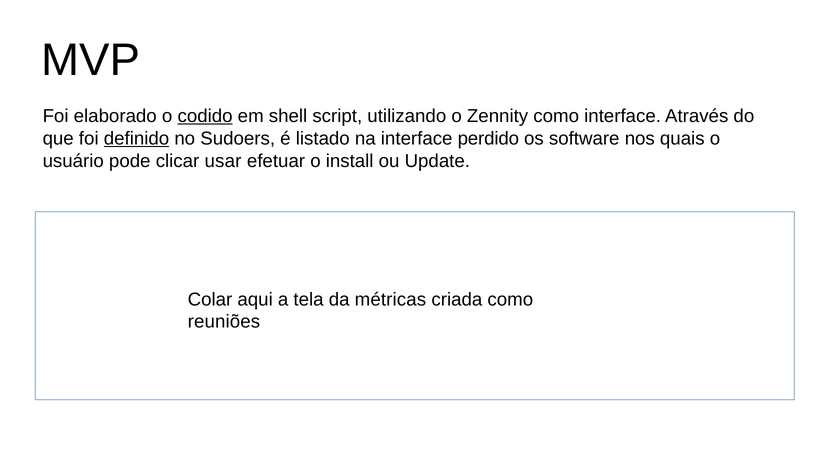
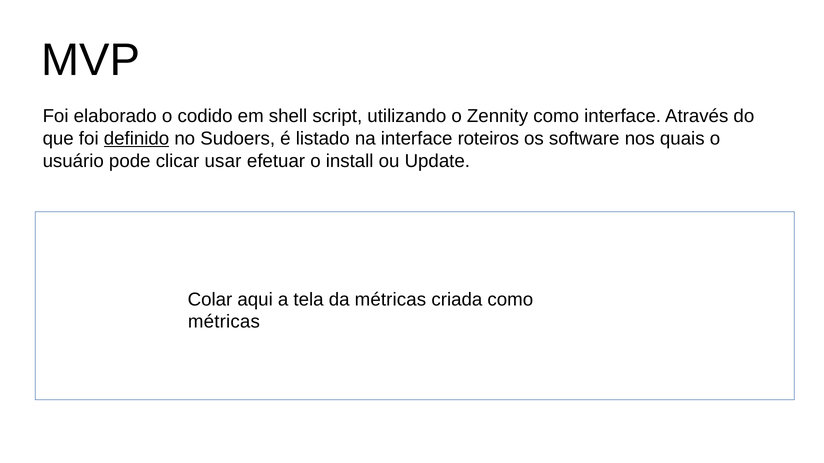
codido underline: present -> none
perdido: perdido -> roteiros
reuniões at (224, 322): reuniões -> métricas
